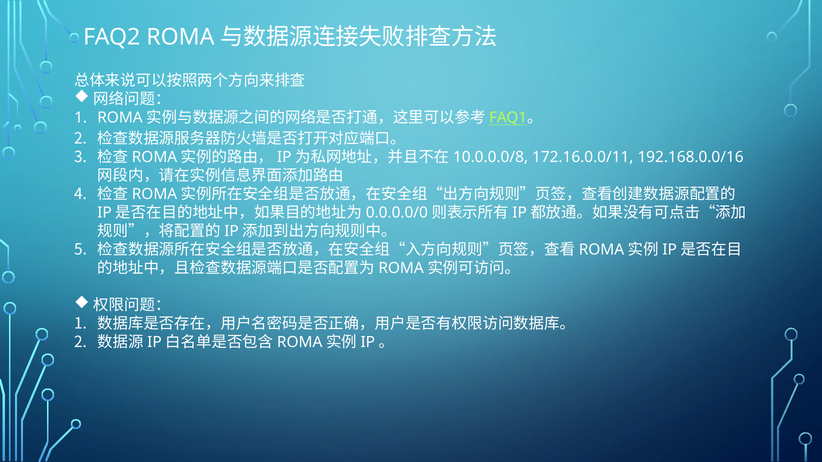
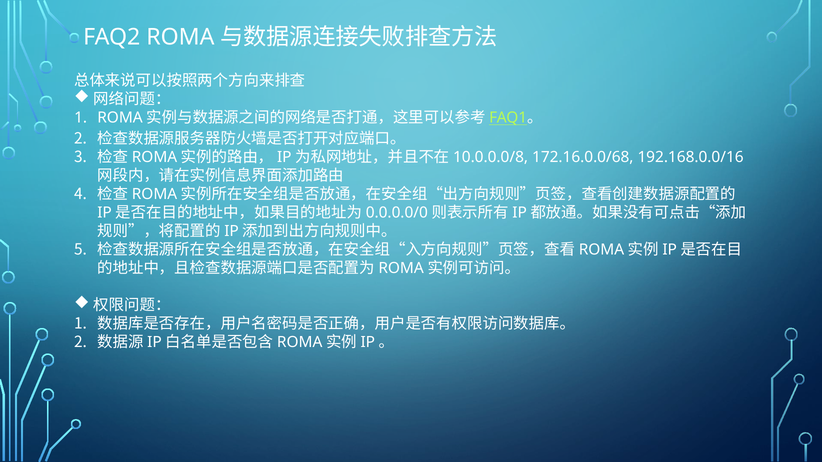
172.16.0.0/11: 172.16.0.0/11 -> 172.16.0.0/68
